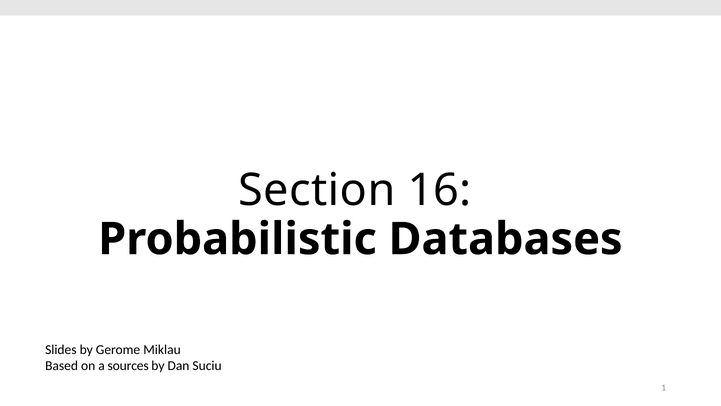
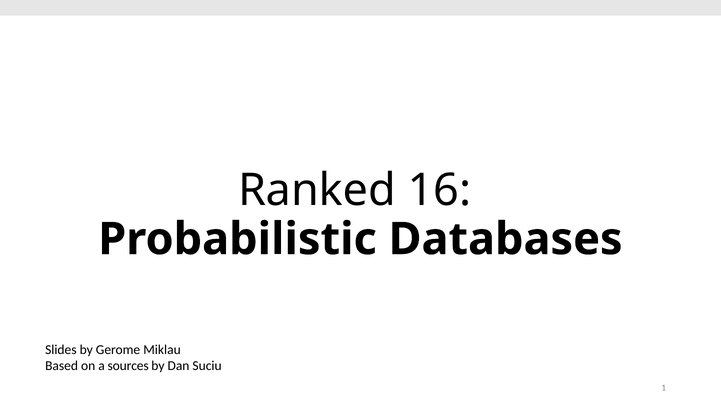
Section: Section -> Ranked
